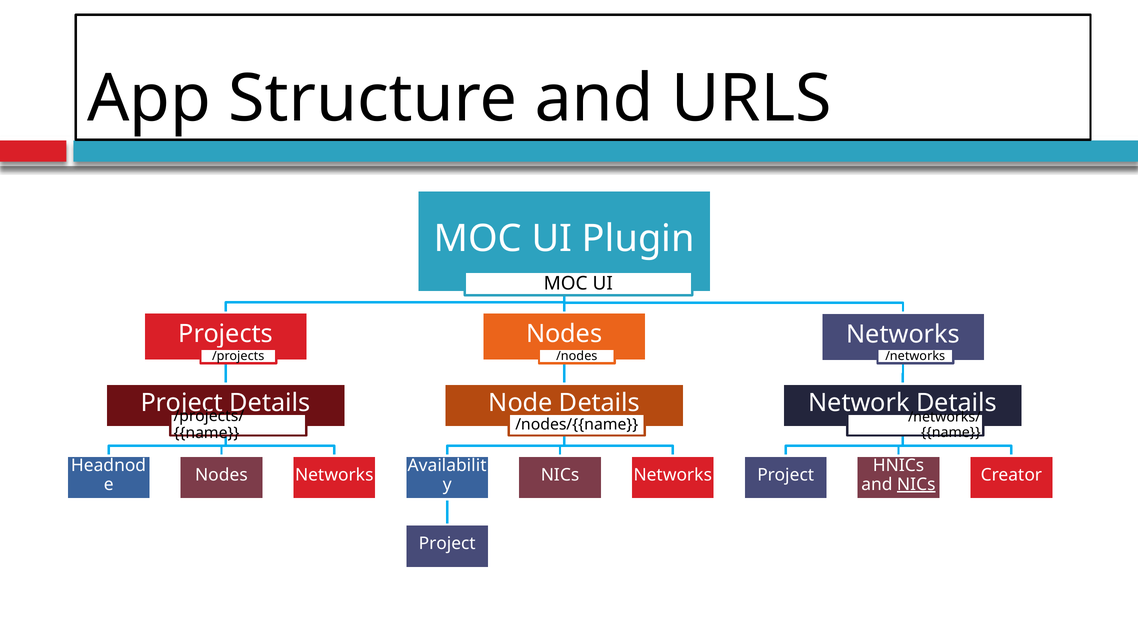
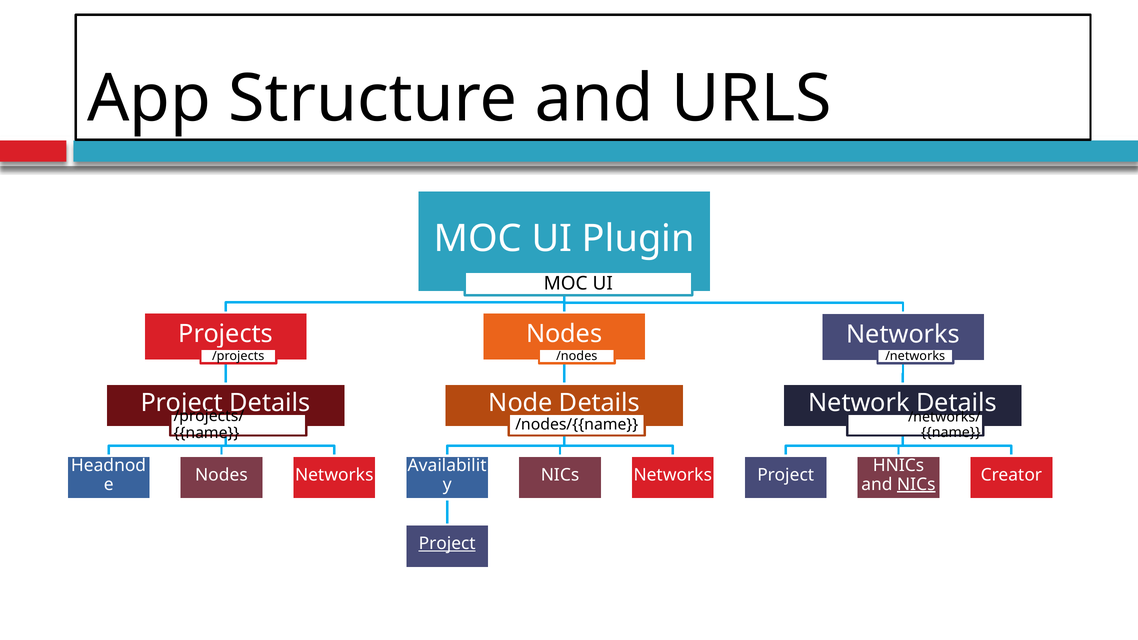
Project at (447, 544) underline: none -> present
